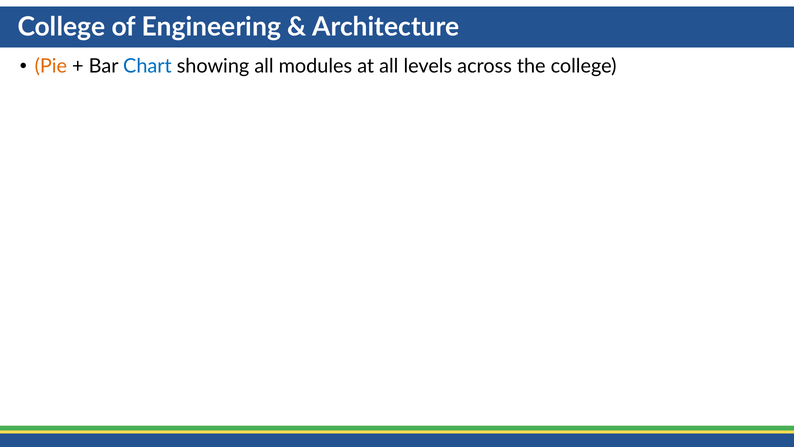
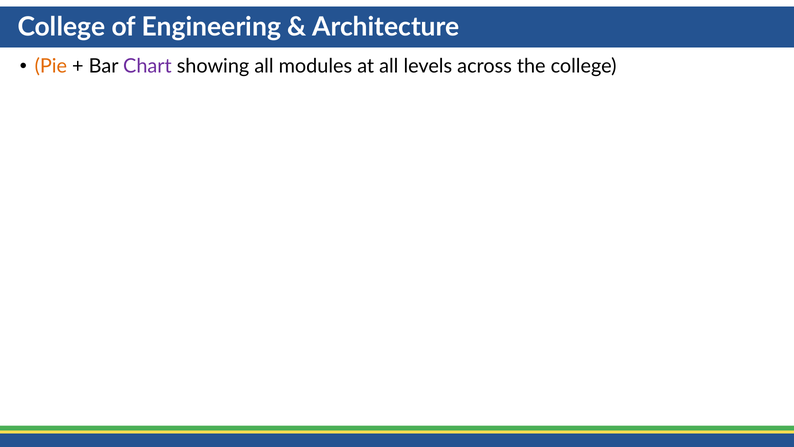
Chart colour: blue -> purple
